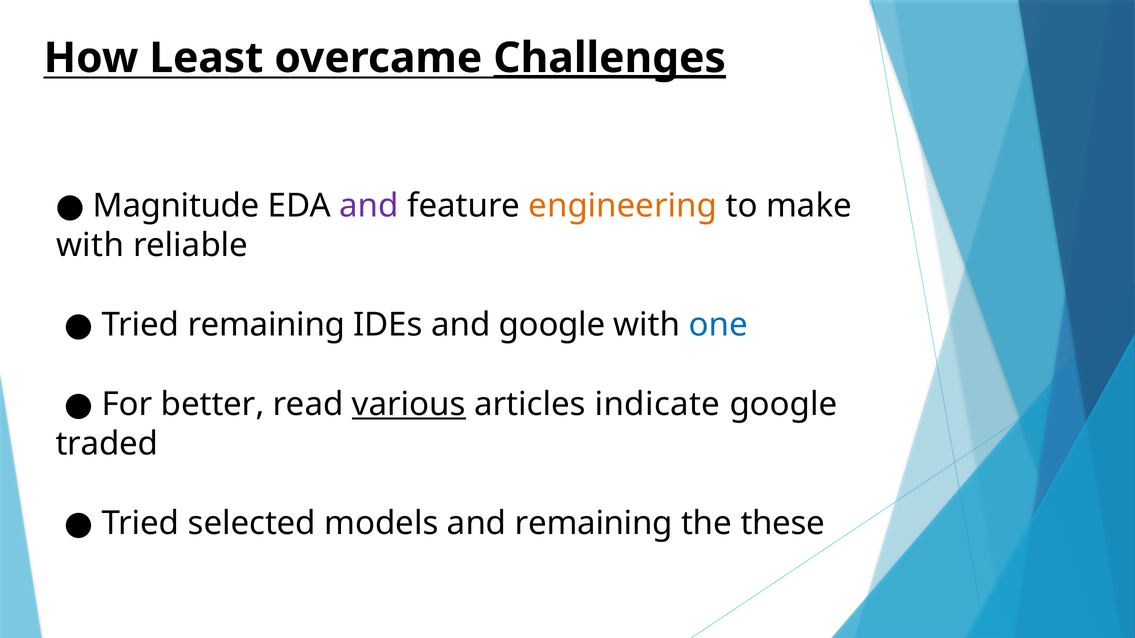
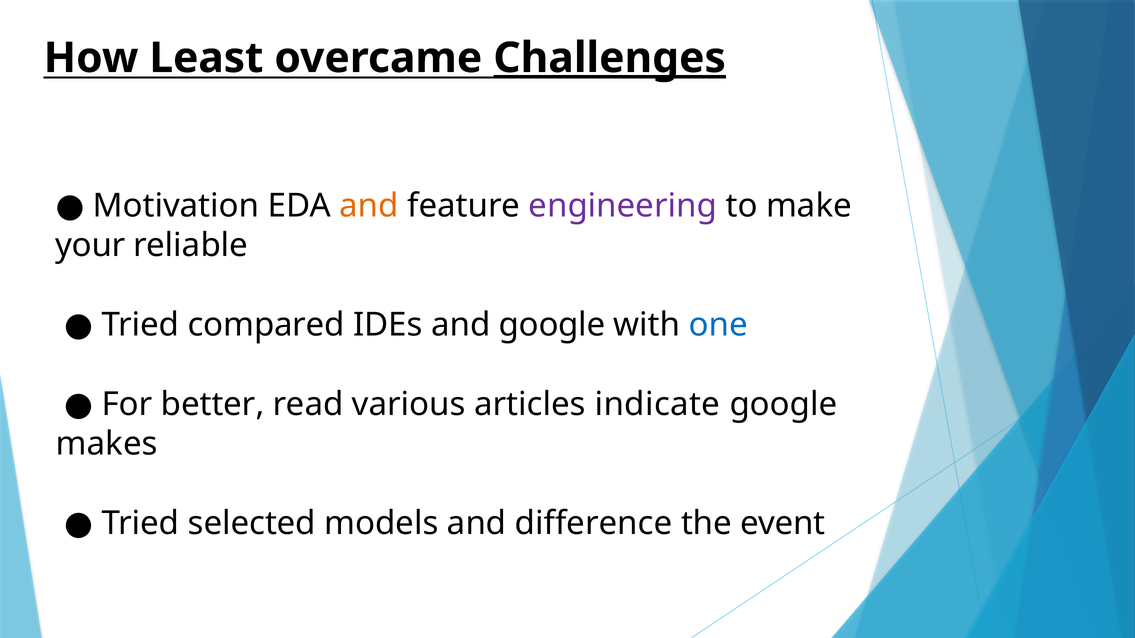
Magnitude: Magnitude -> Motivation
and at (369, 206) colour: purple -> orange
engineering colour: orange -> purple
with at (90, 245): with -> your
Tried remaining: remaining -> compared
various underline: present -> none
traded: traded -> makes
and remaining: remaining -> difference
these: these -> event
